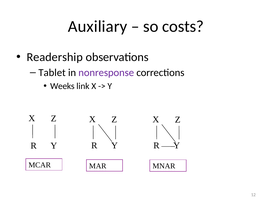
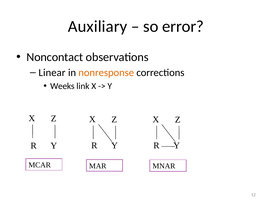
costs: costs -> error
Readership: Readership -> Noncontact
Tablet: Tablet -> Linear
nonresponse colour: purple -> orange
